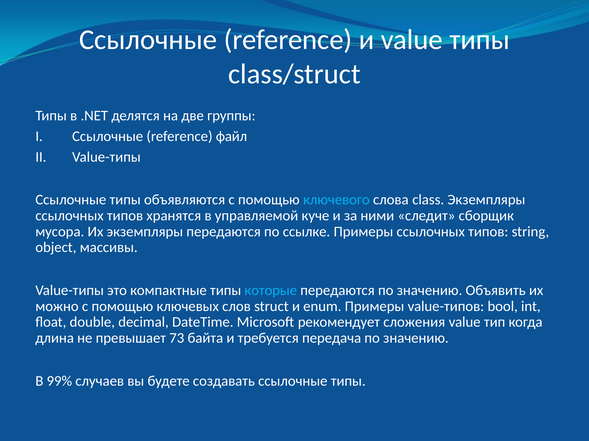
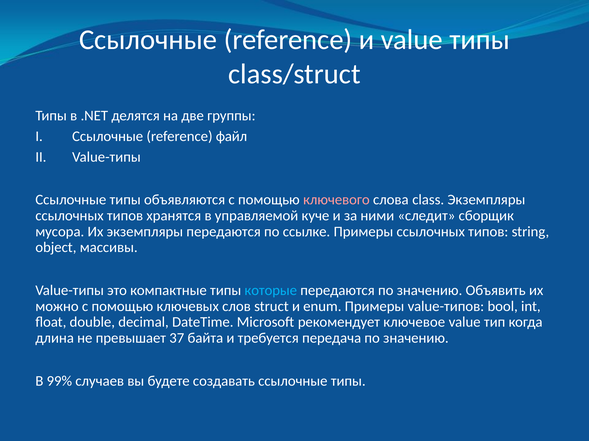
ключевого colour: light blue -> pink
сложения: сложения -> ключевое
73: 73 -> 37
